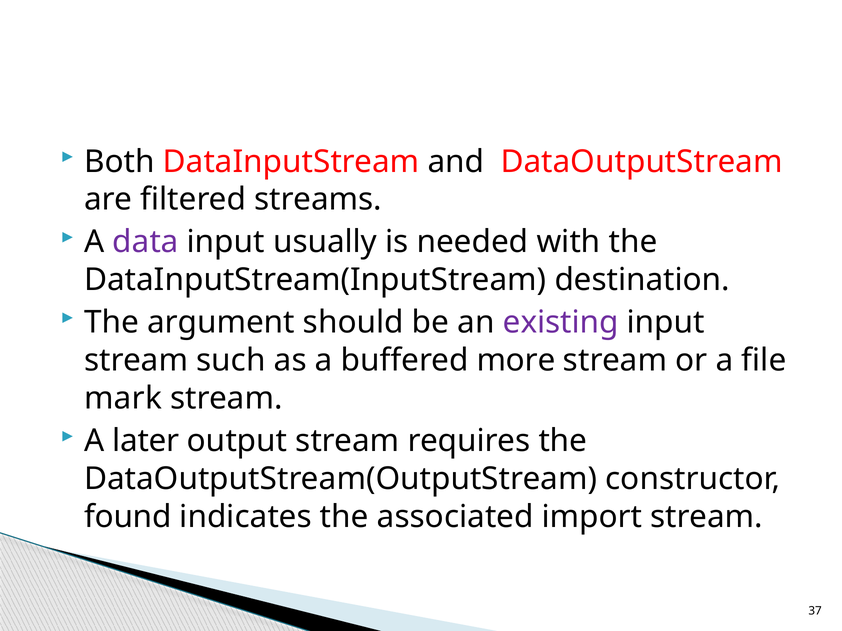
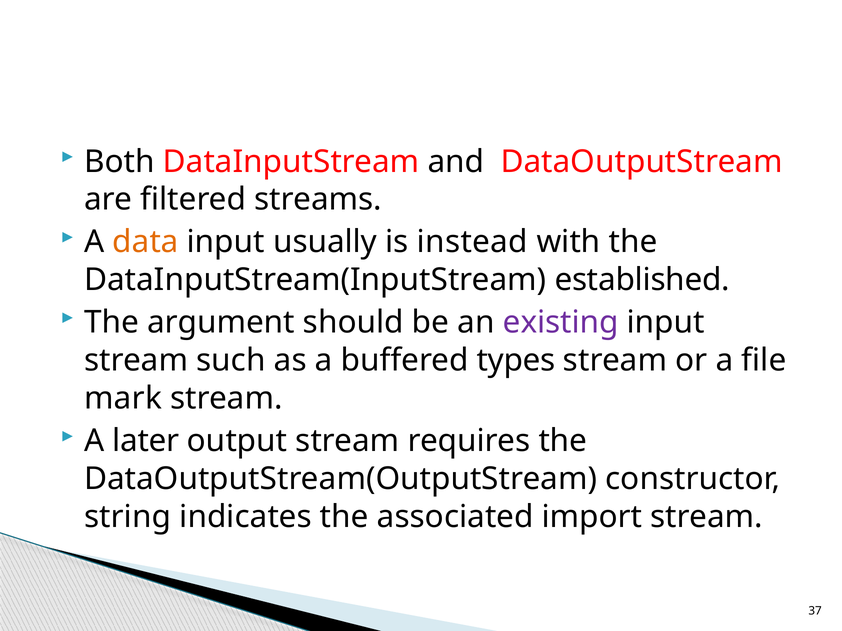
data colour: purple -> orange
needed: needed -> instead
destination: destination -> established
more: more -> types
found: found -> string
